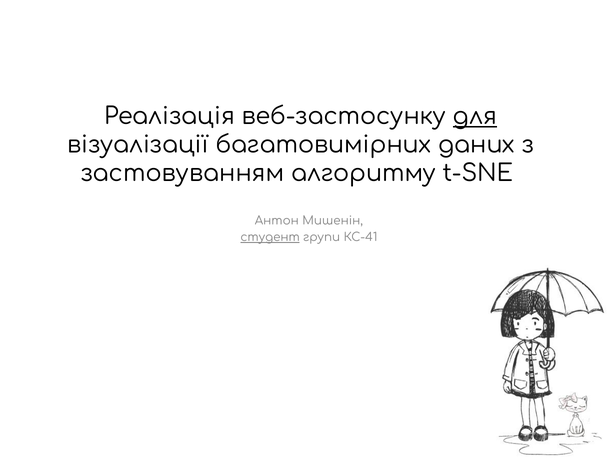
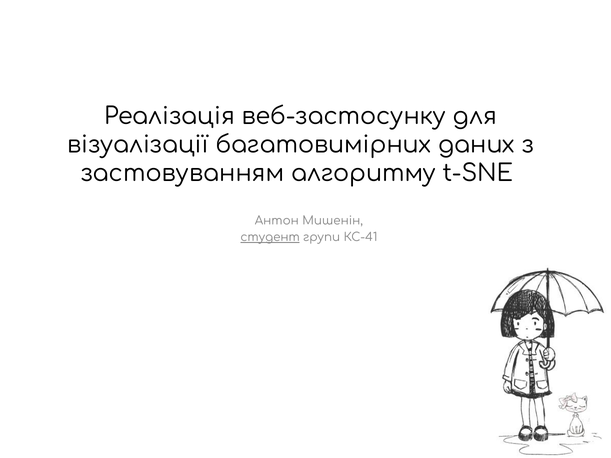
для underline: present -> none
